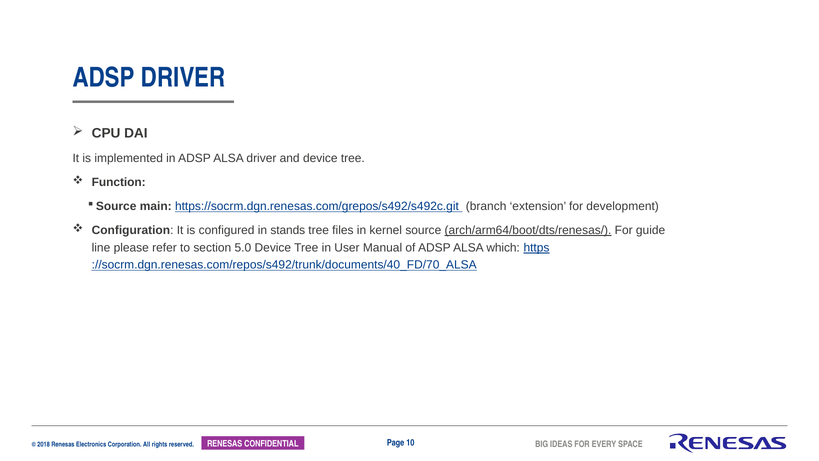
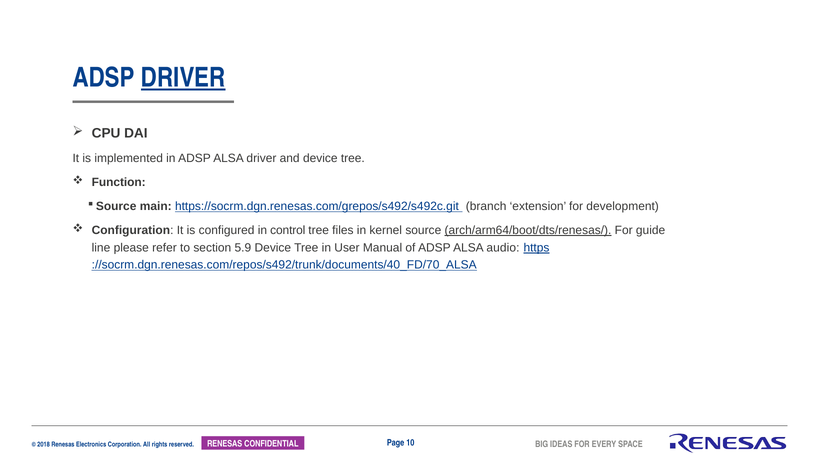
DRIVER at (183, 78) underline: none -> present
stands: stands -> control
5.0: 5.0 -> 5.9
which: which -> audio
